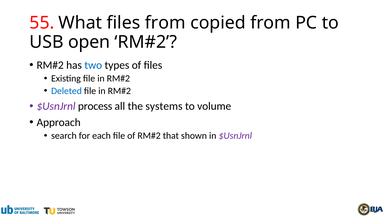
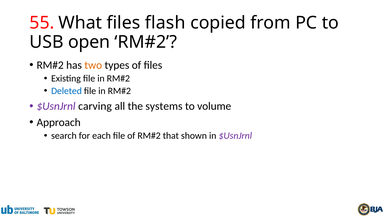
files from: from -> flash
two colour: blue -> orange
process: process -> carving
